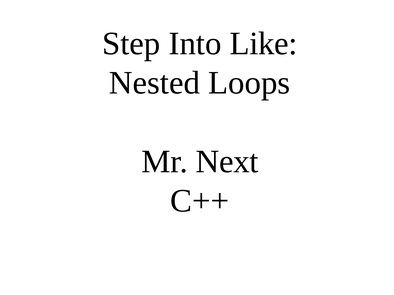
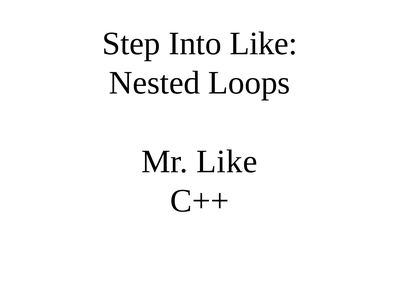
Mr Next: Next -> Like
